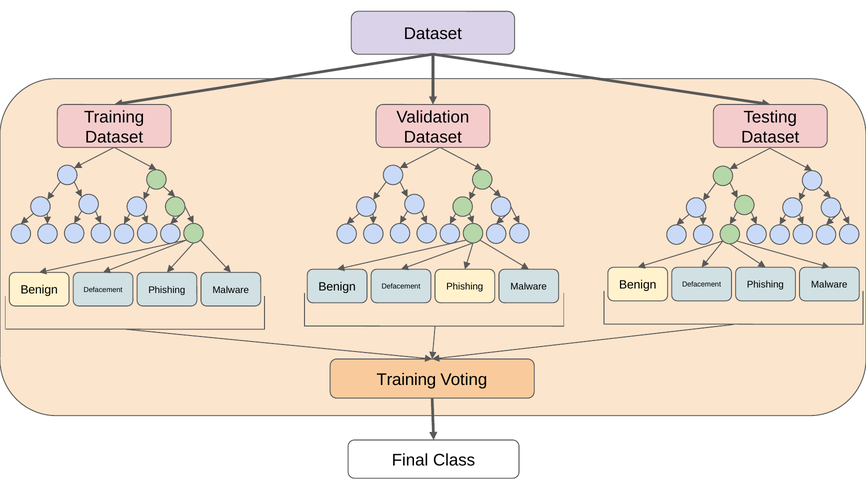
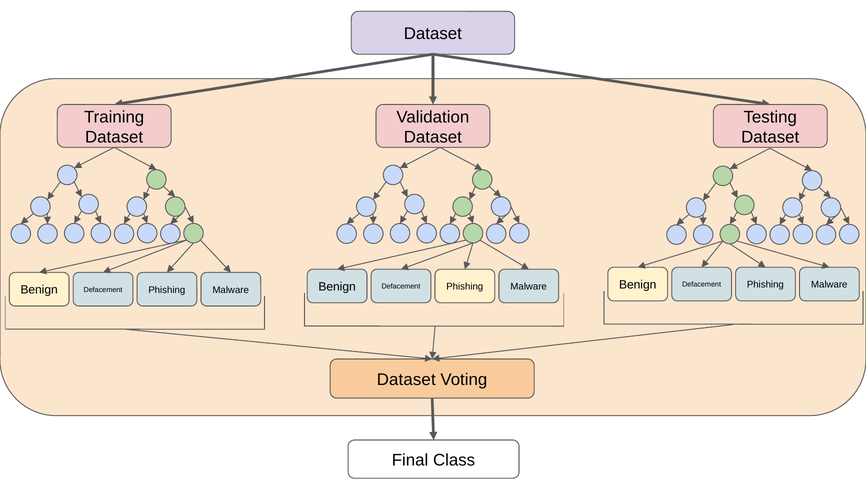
Training at (406, 380): Training -> Dataset
